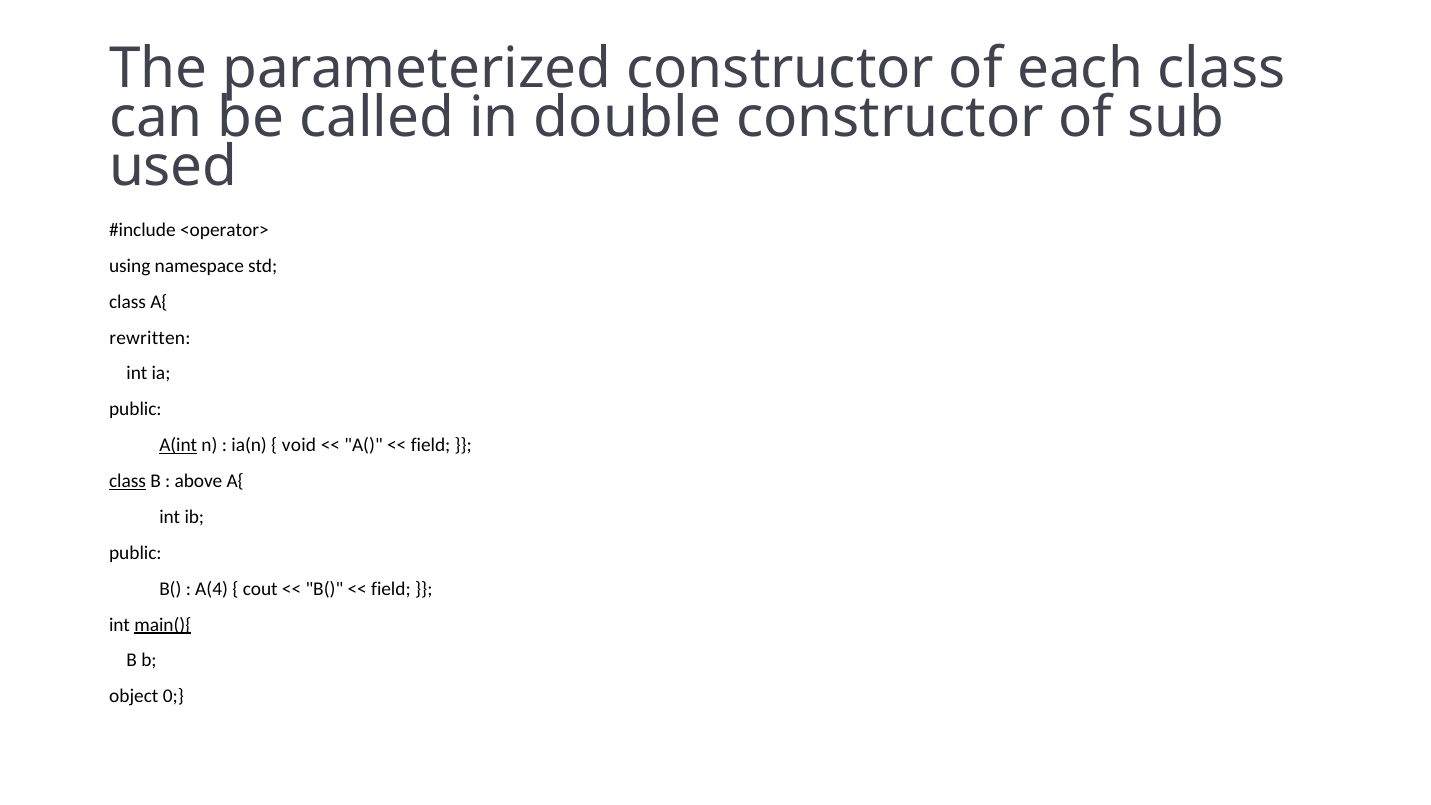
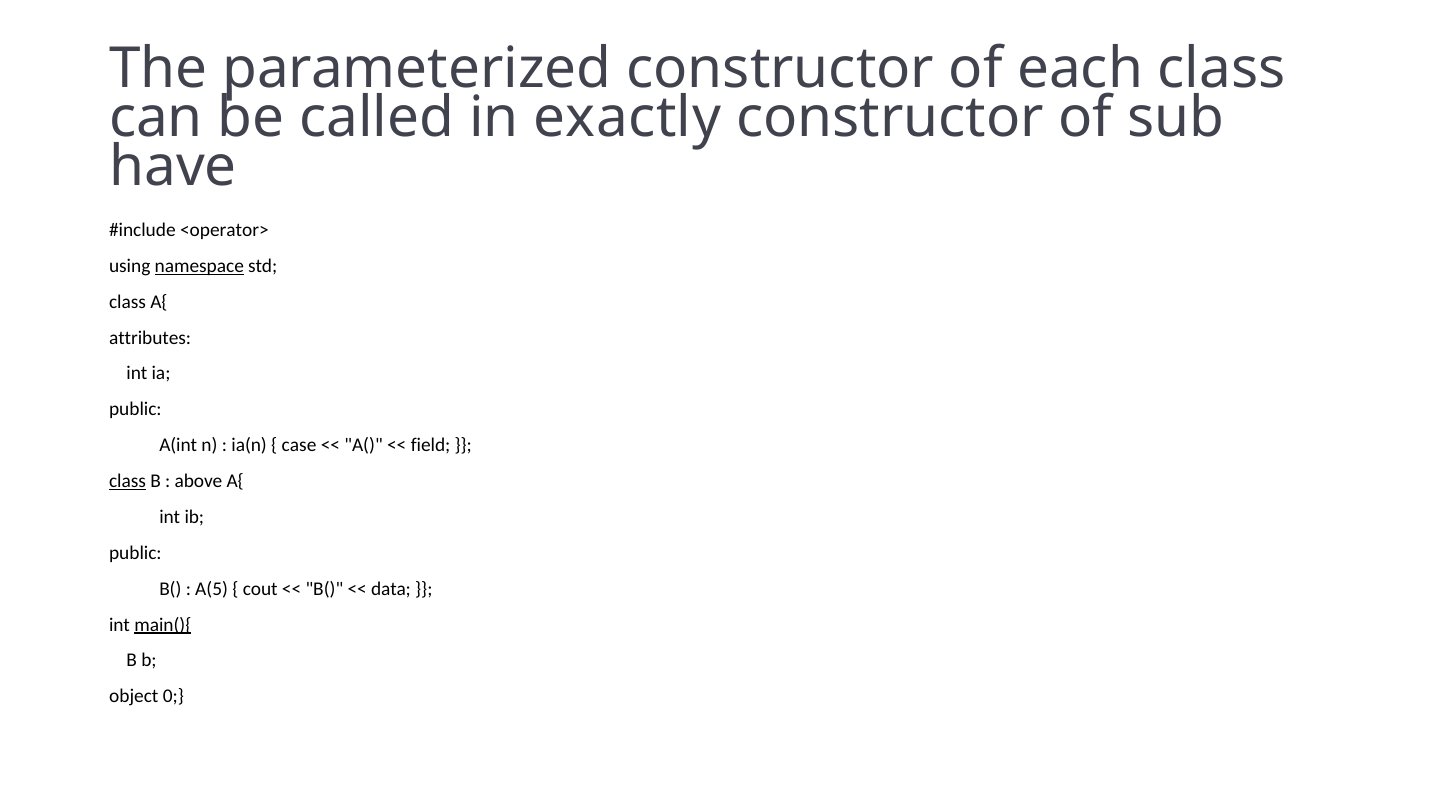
double: double -> exactly
used: used -> have
namespace underline: none -> present
rewritten: rewritten -> attributes
A(int underline: present -> none
void: void -> case
A(4: A(4 -> A(5
field at (391, 589): field -> data
